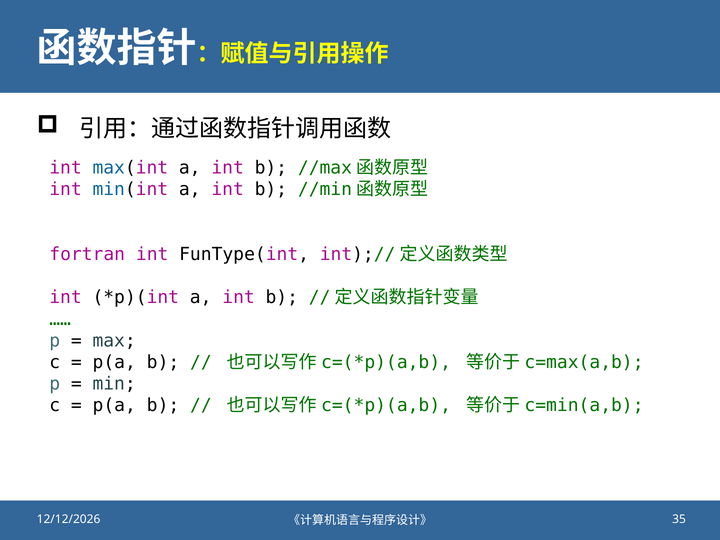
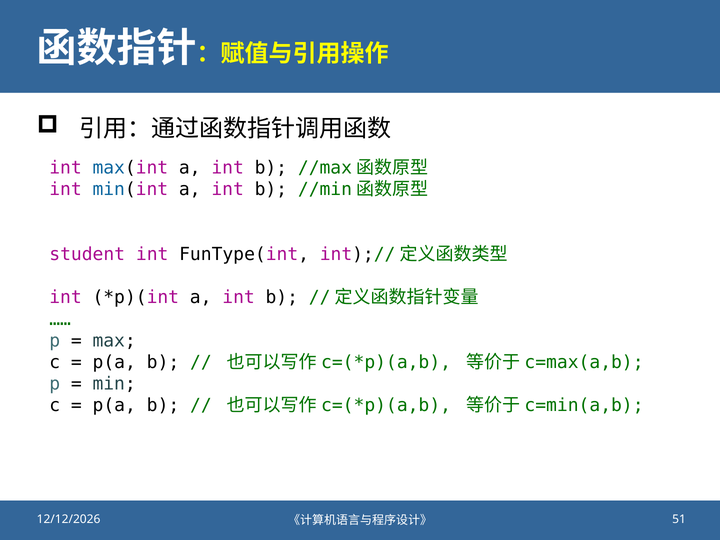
fortran: fortran -> student
35: 35 -> 51
